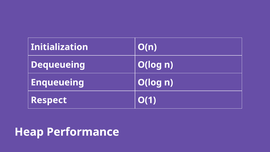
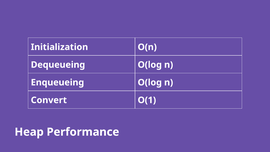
Respect: Respect -> Convert
